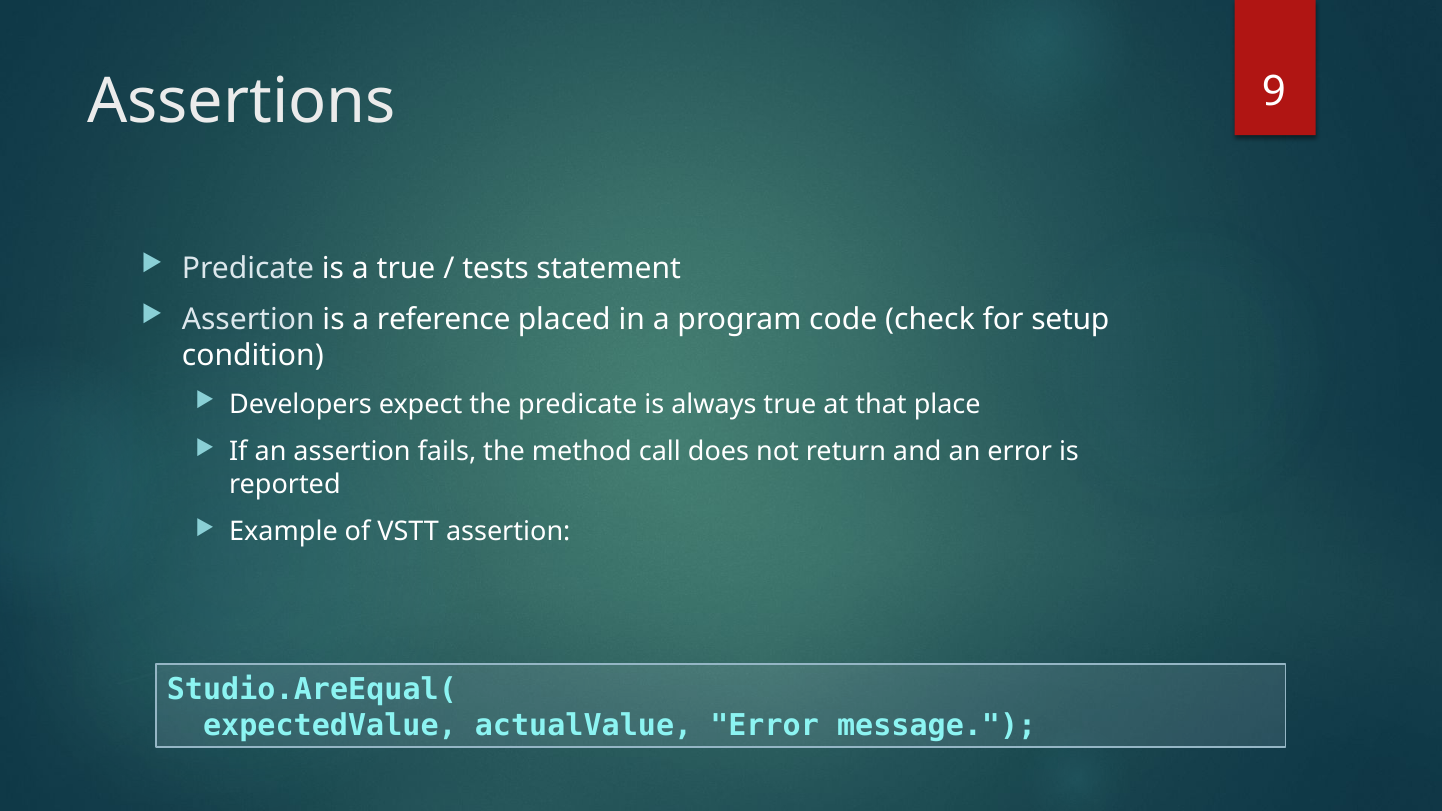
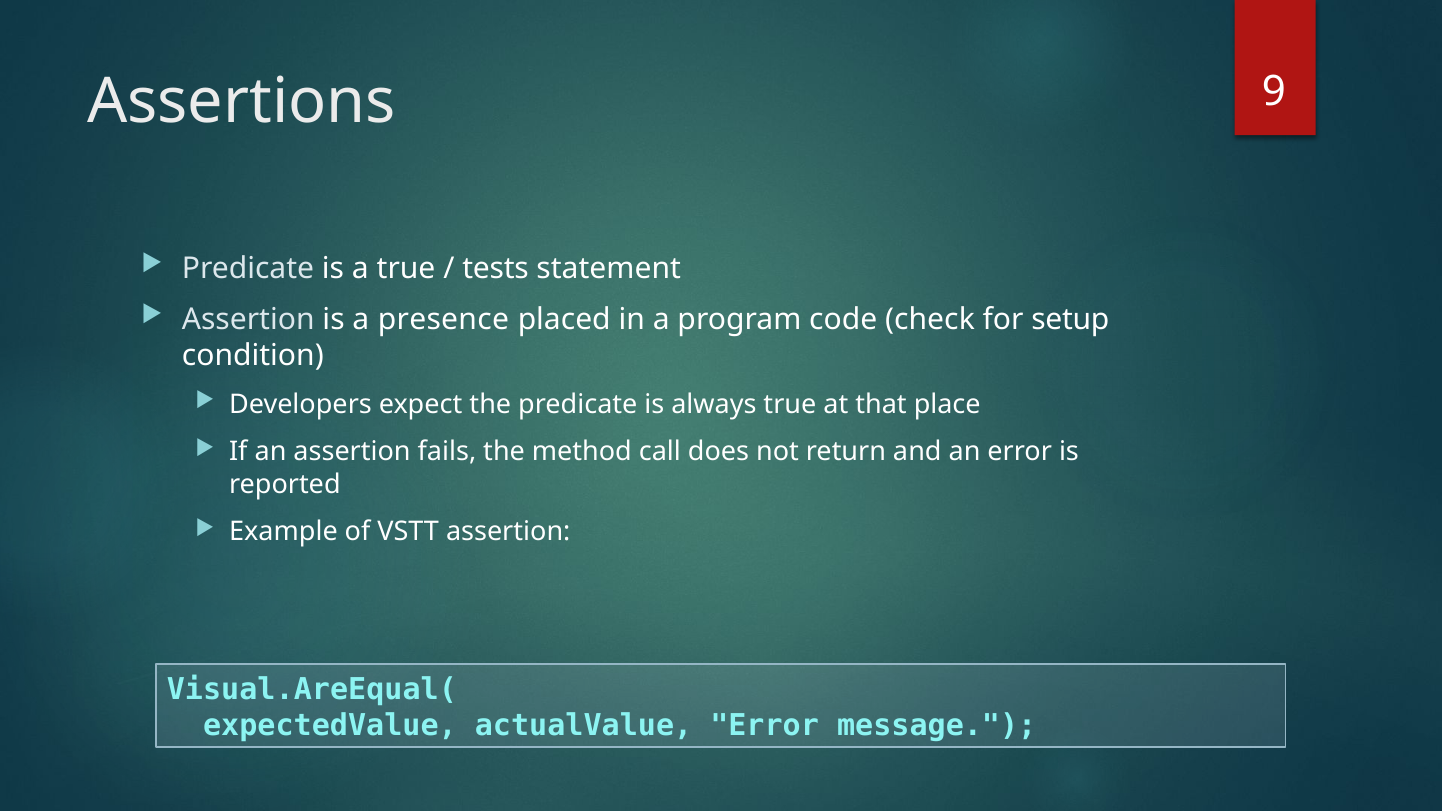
reference: reference -> presence
Studio.AreEqual(: Studio.AreEqual( -> Visual.AreEqual(
